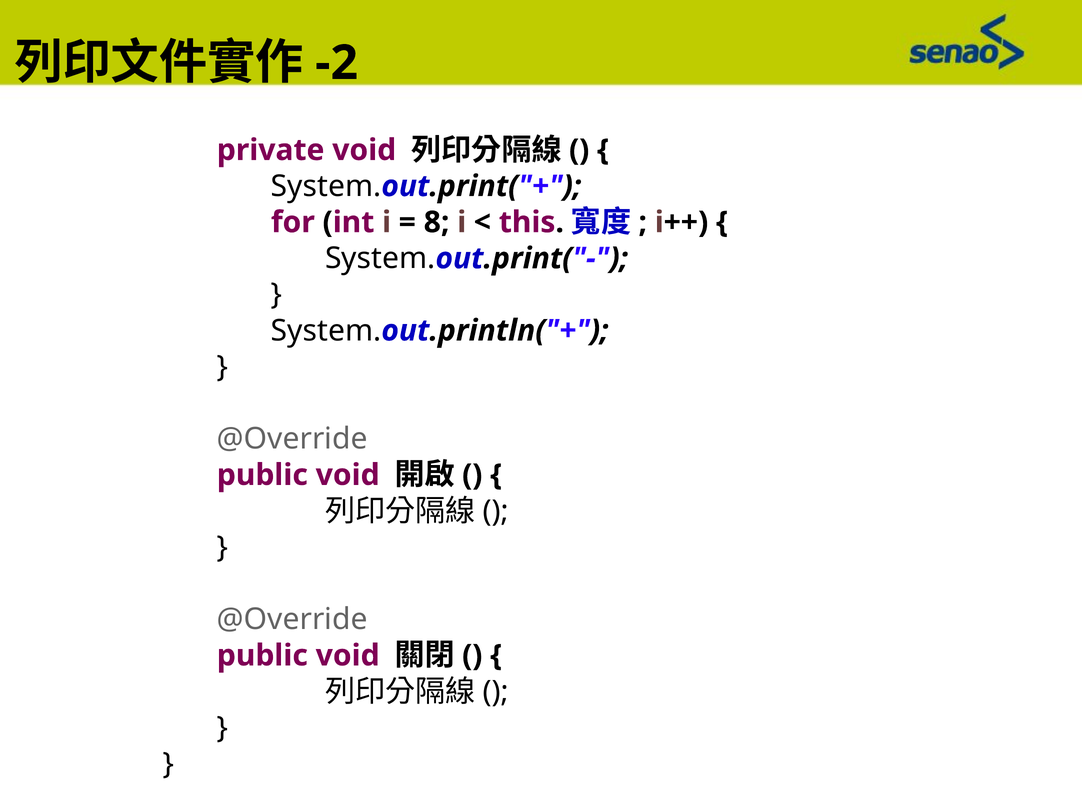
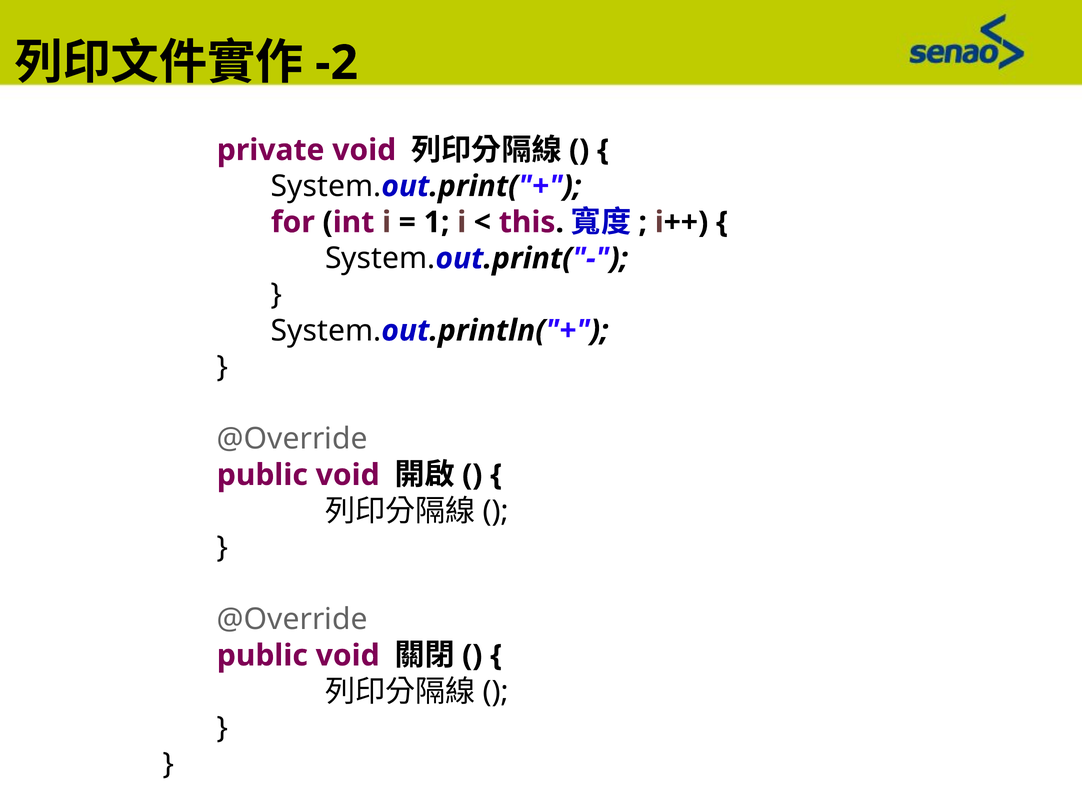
8: 8 -> 1
